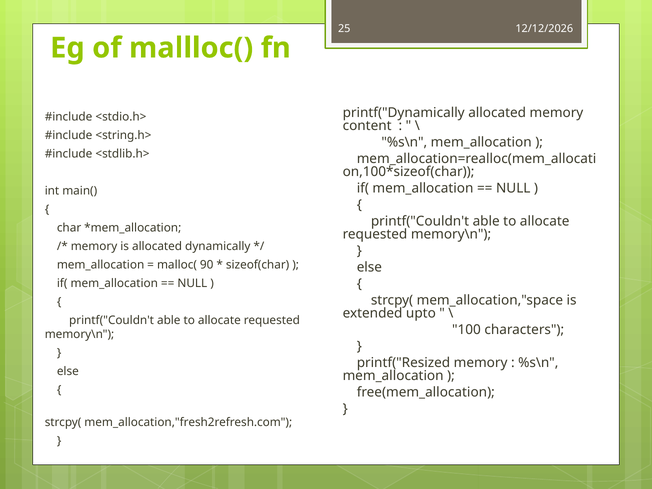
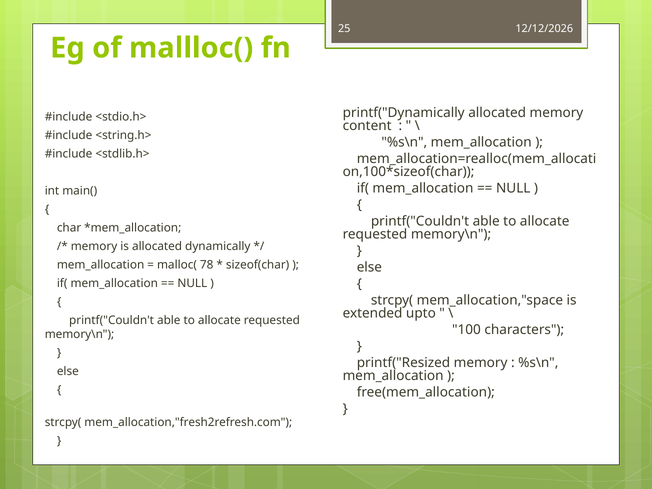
90: 90 -> 78
